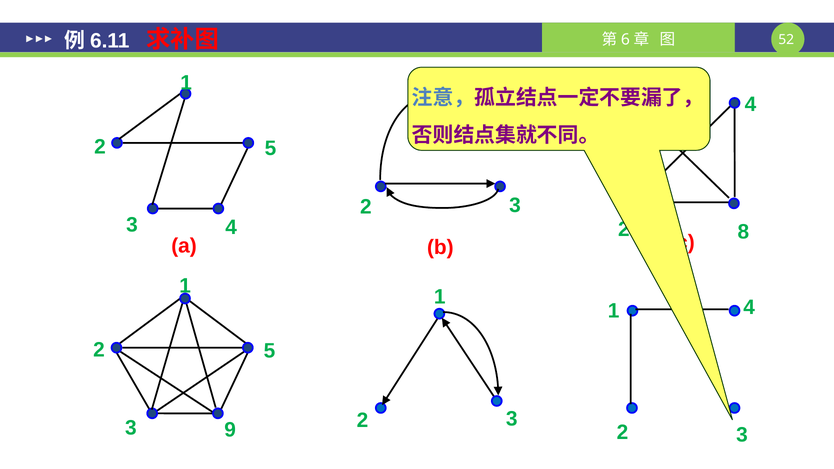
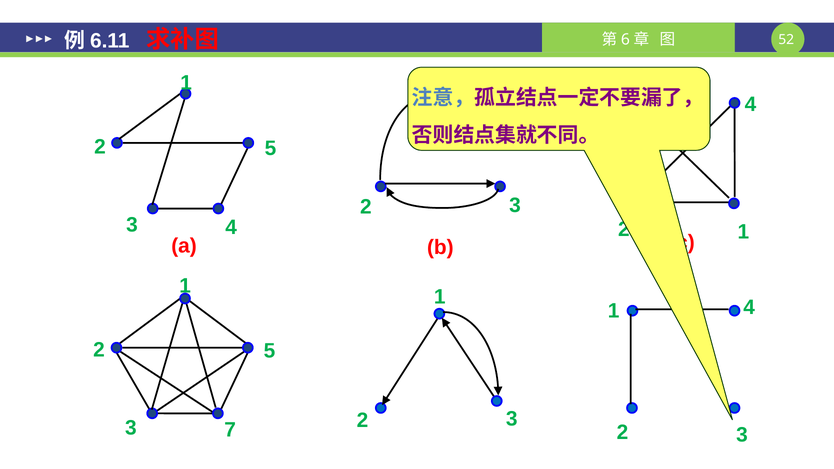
8 at (743, 232): 8 -> 1
9: 9 -> 7
